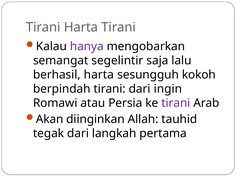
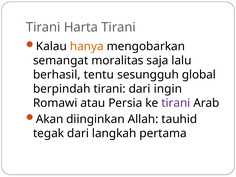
hanya colour: purple -> orange
segelintir: segelintir -> moralitas
berhasil harta: harta -> tentu
kokoh: kokoh -> global
